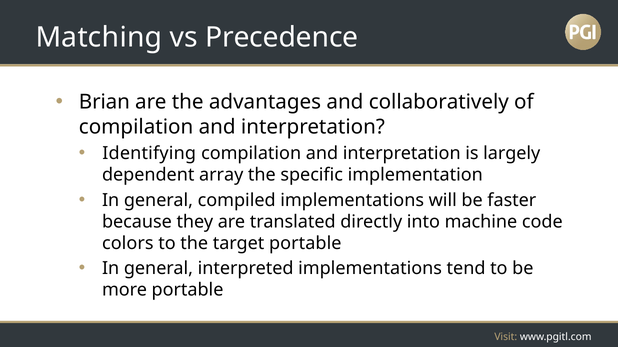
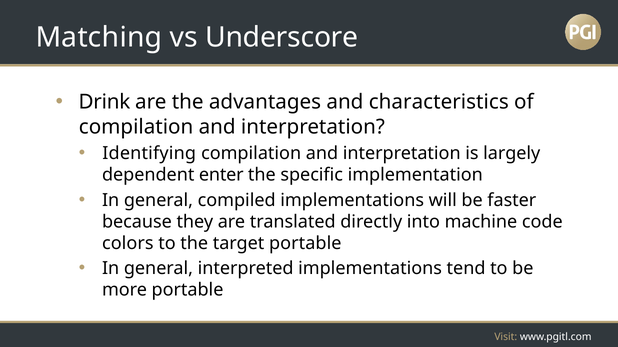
Precedence: Precedence -> Underscore
Brian: Brian -> Drink
collaboratively: collaboratively -> characteristics
array: array -> enter
